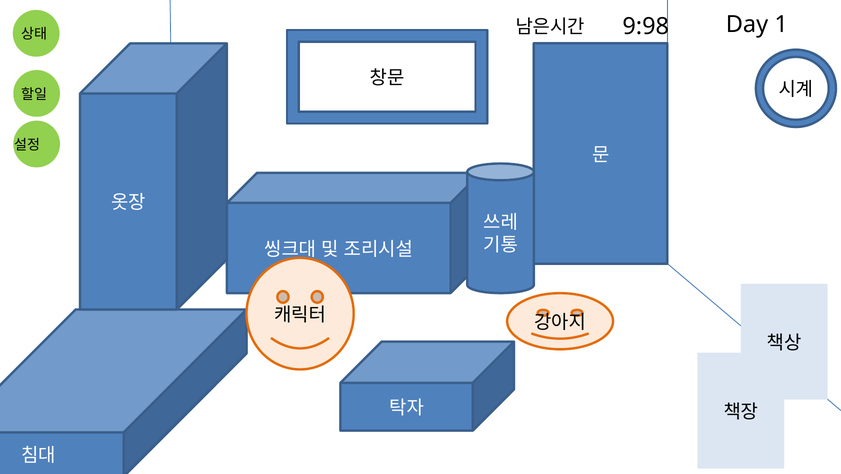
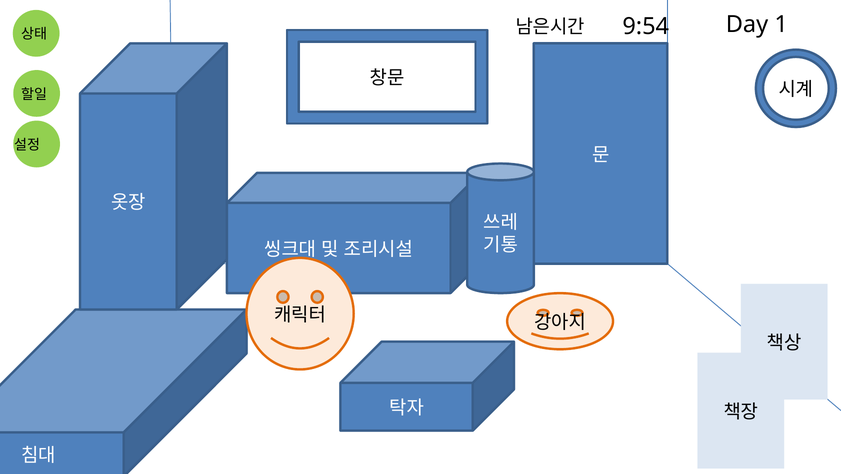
9:98: 9:98 -> 9:54
